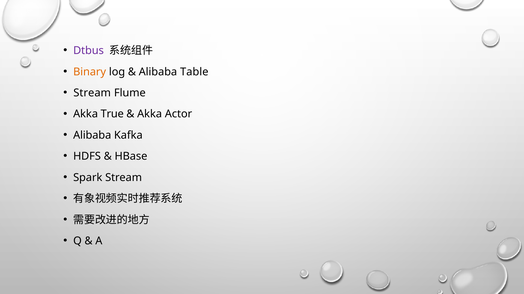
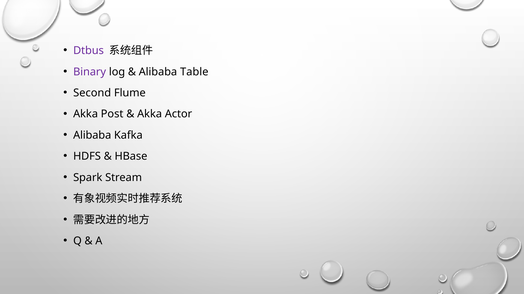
Binary colour: orange -> purple
Stream at (92, 93): Stream -> Second
True: True -> Post
